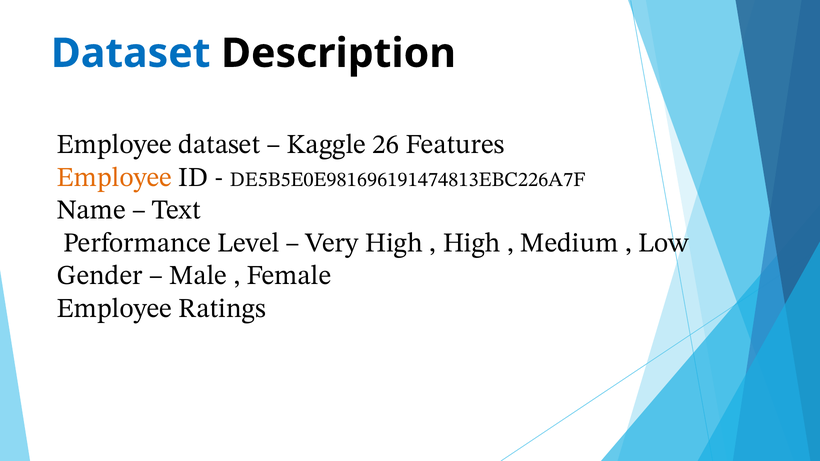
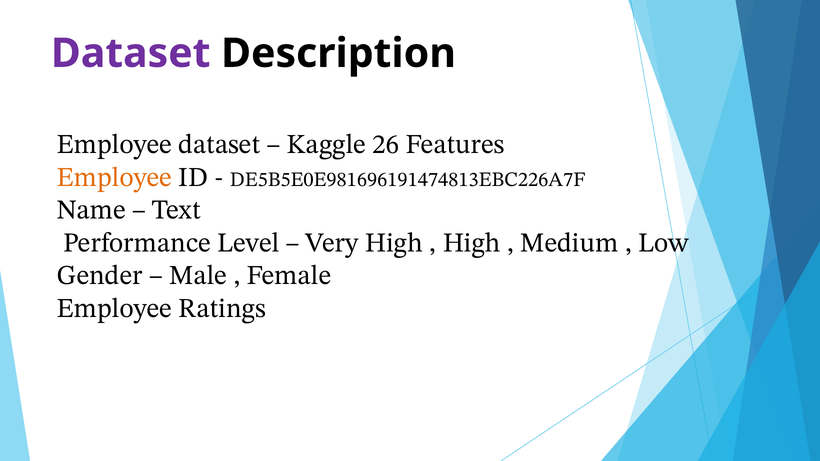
Dataset at (131, 53) colour: blue -> purple
